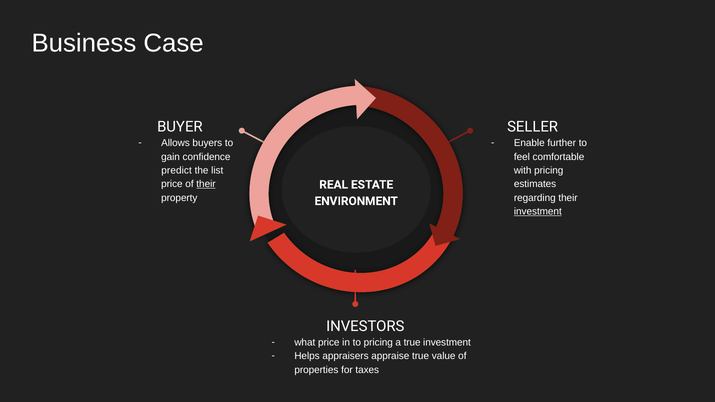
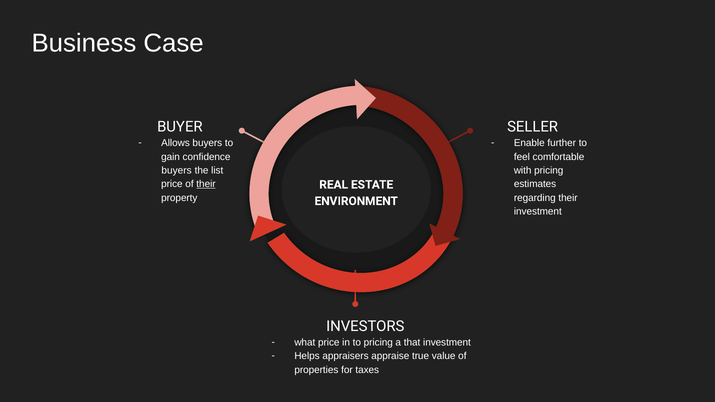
predict at (177, 171): predict -> buyers
investment at (538, 212) underline: present -> none
a true: true -> that
